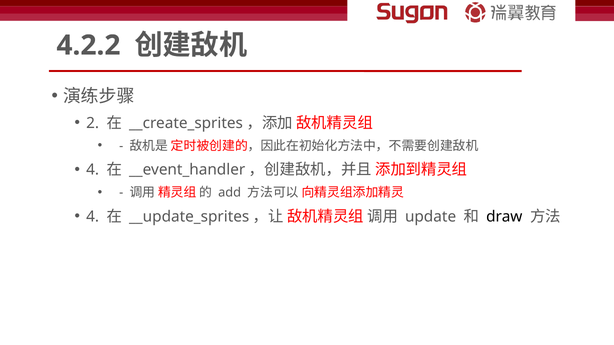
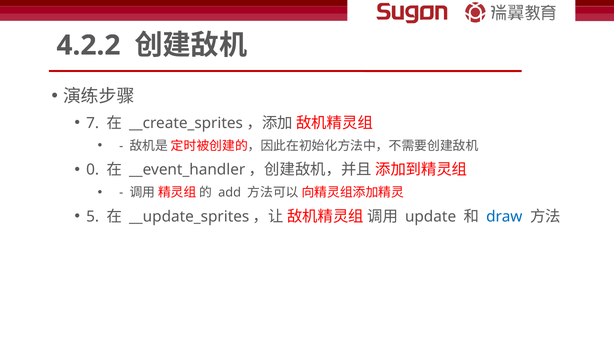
2: 2 -> 7
4 at (93, 170): 4 -> 0
4 at (93, 217): 4 -> 5
draw colour: black -> blue
